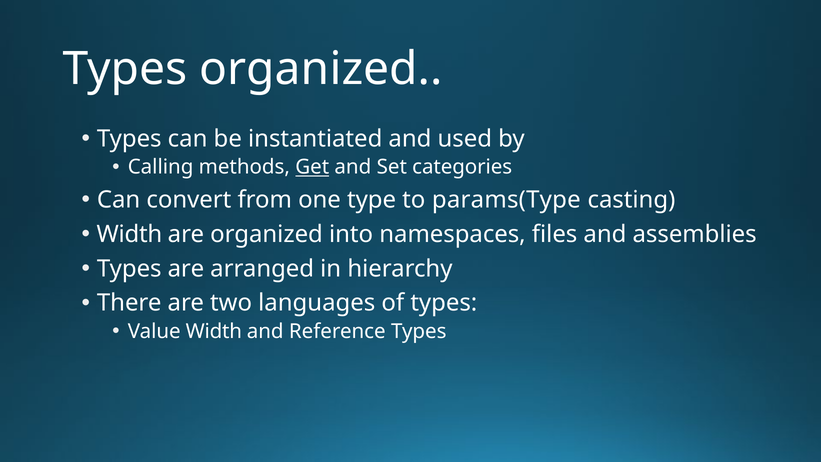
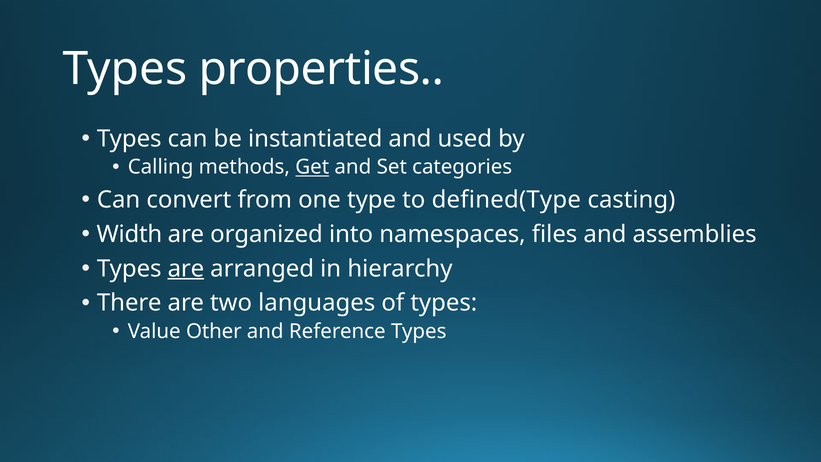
Types organized: organized -> properties
params(Type: params(Type -> defined(Type
are at (186, 269) underline: none -> present
Value Width: Width -> Other
